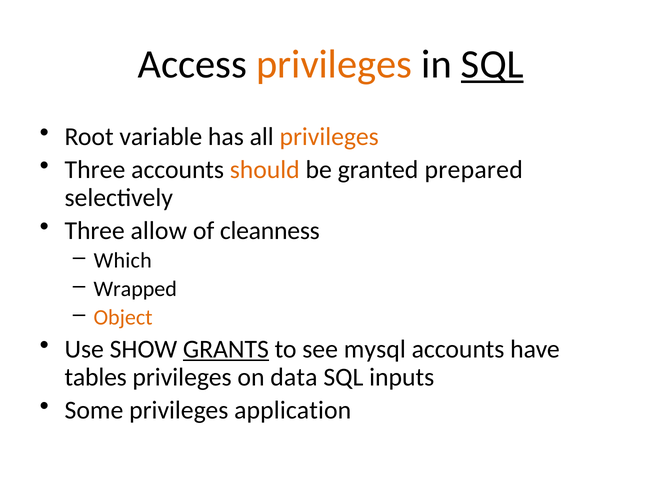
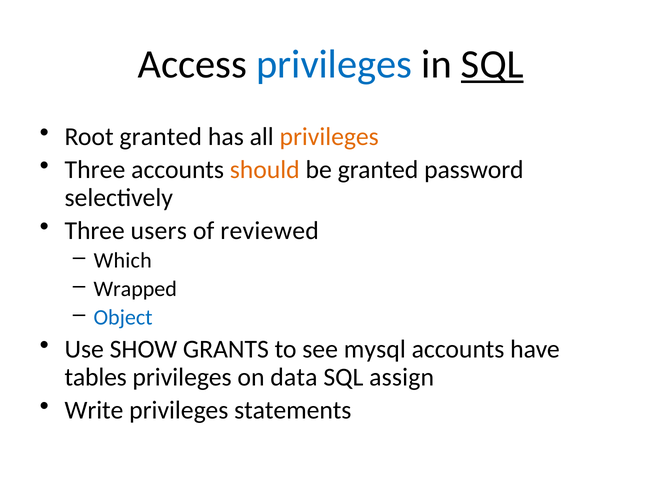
privileges at (334, 64) colour: orange -> blue
Root variable: variable -> granted
prepared: prepared -> password
allow: allow -> users
cleanness: cleanness -> reviewed
Object colour: orange -> blue
GRANTS underline: present -> none
inputs: inputs -> assign
Some: Some -> Write
application: application -> statements
